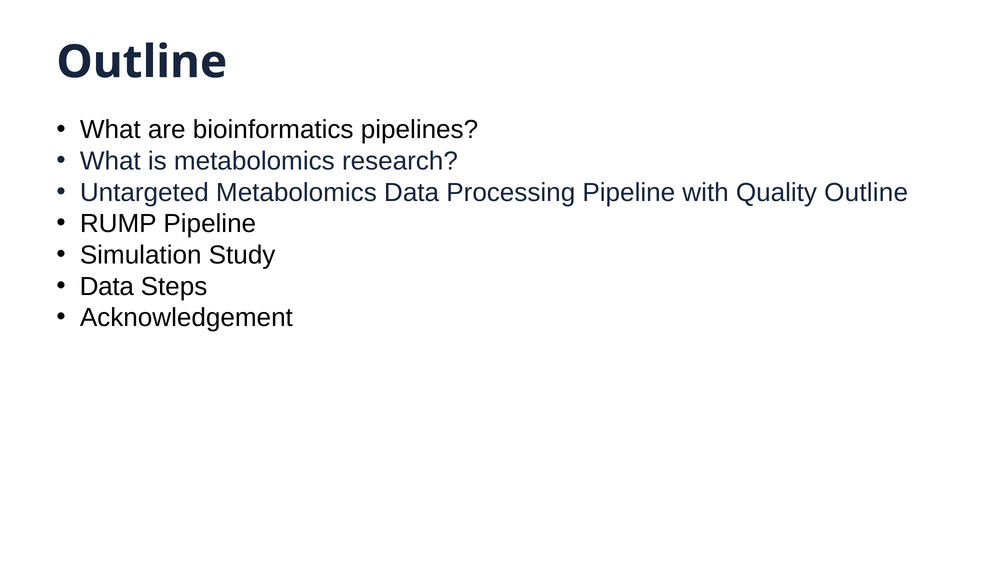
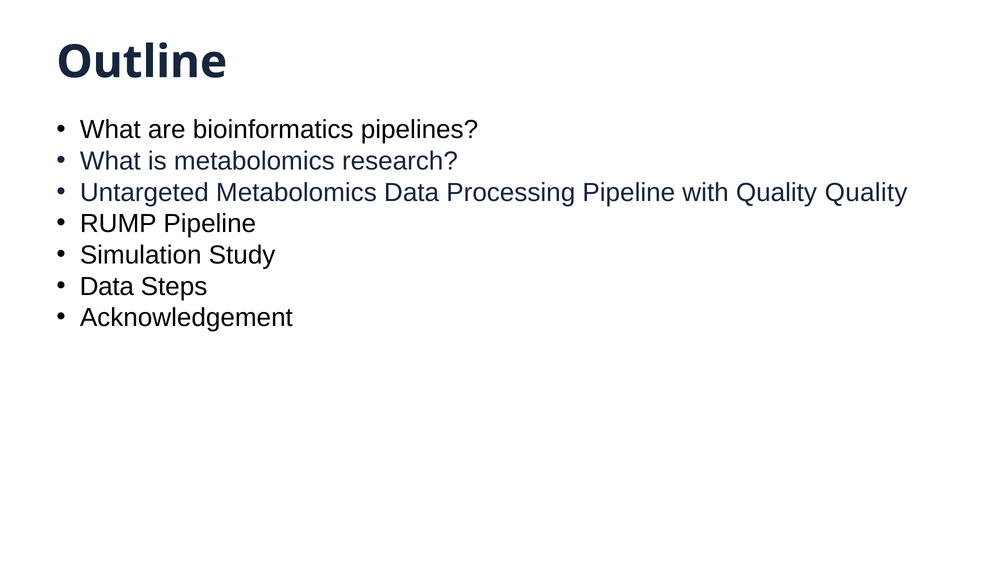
Quality Outline: Outline -> Quality
